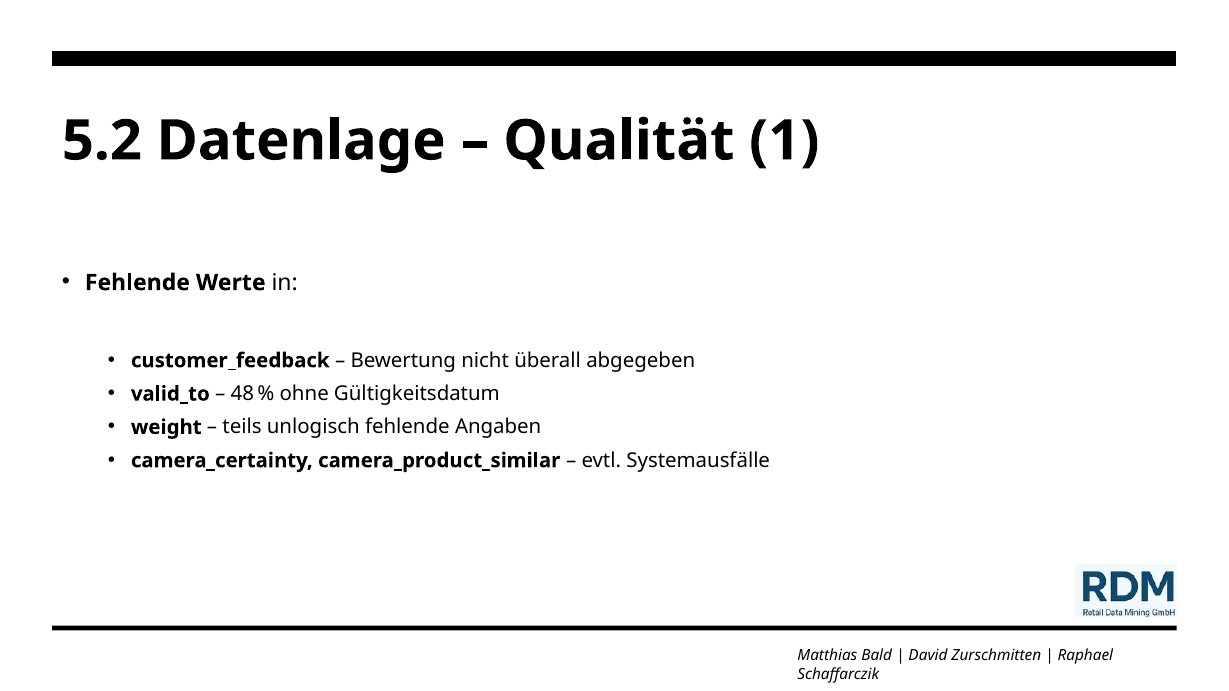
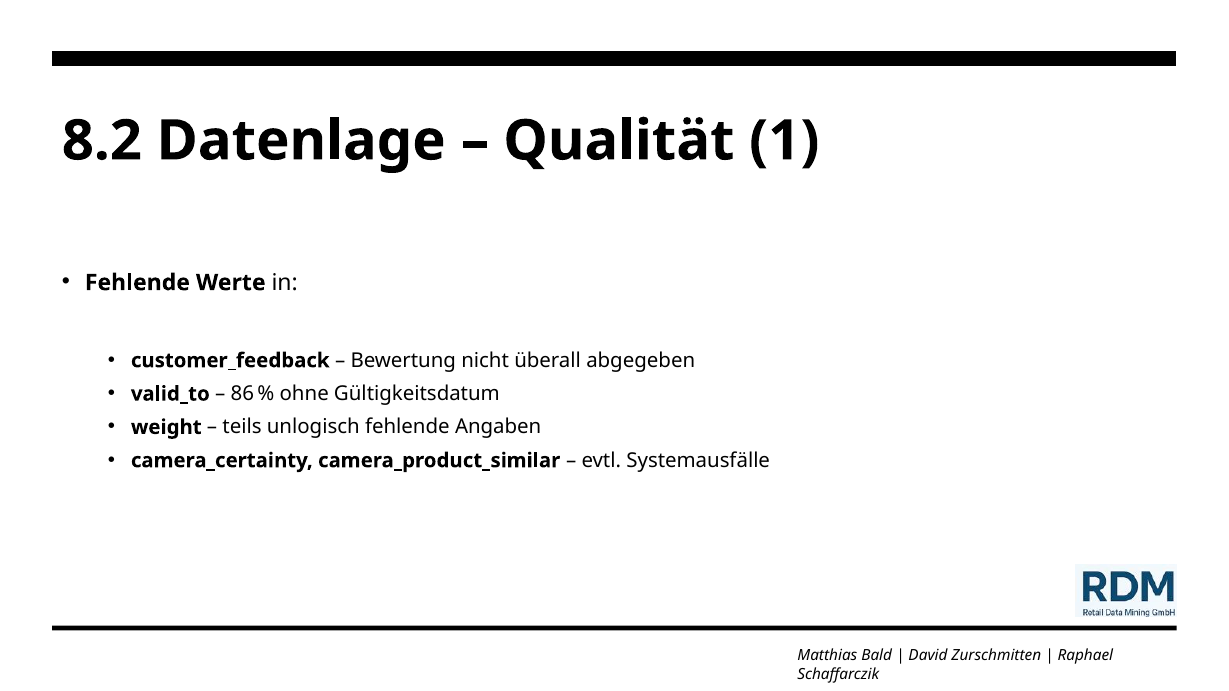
5.2: 5.2 -> 8.2
48: 48 -> 86
